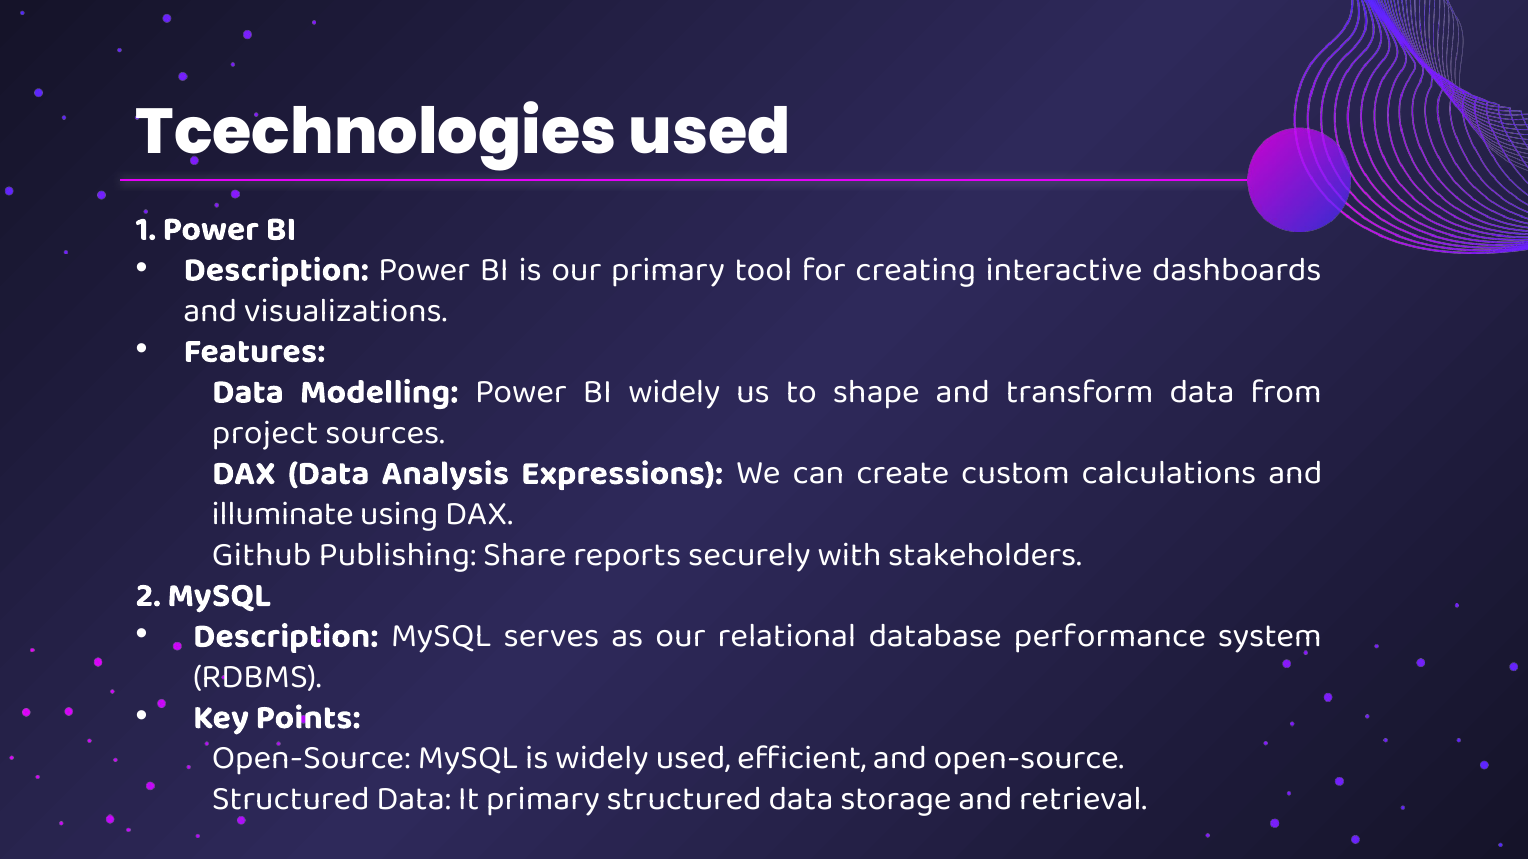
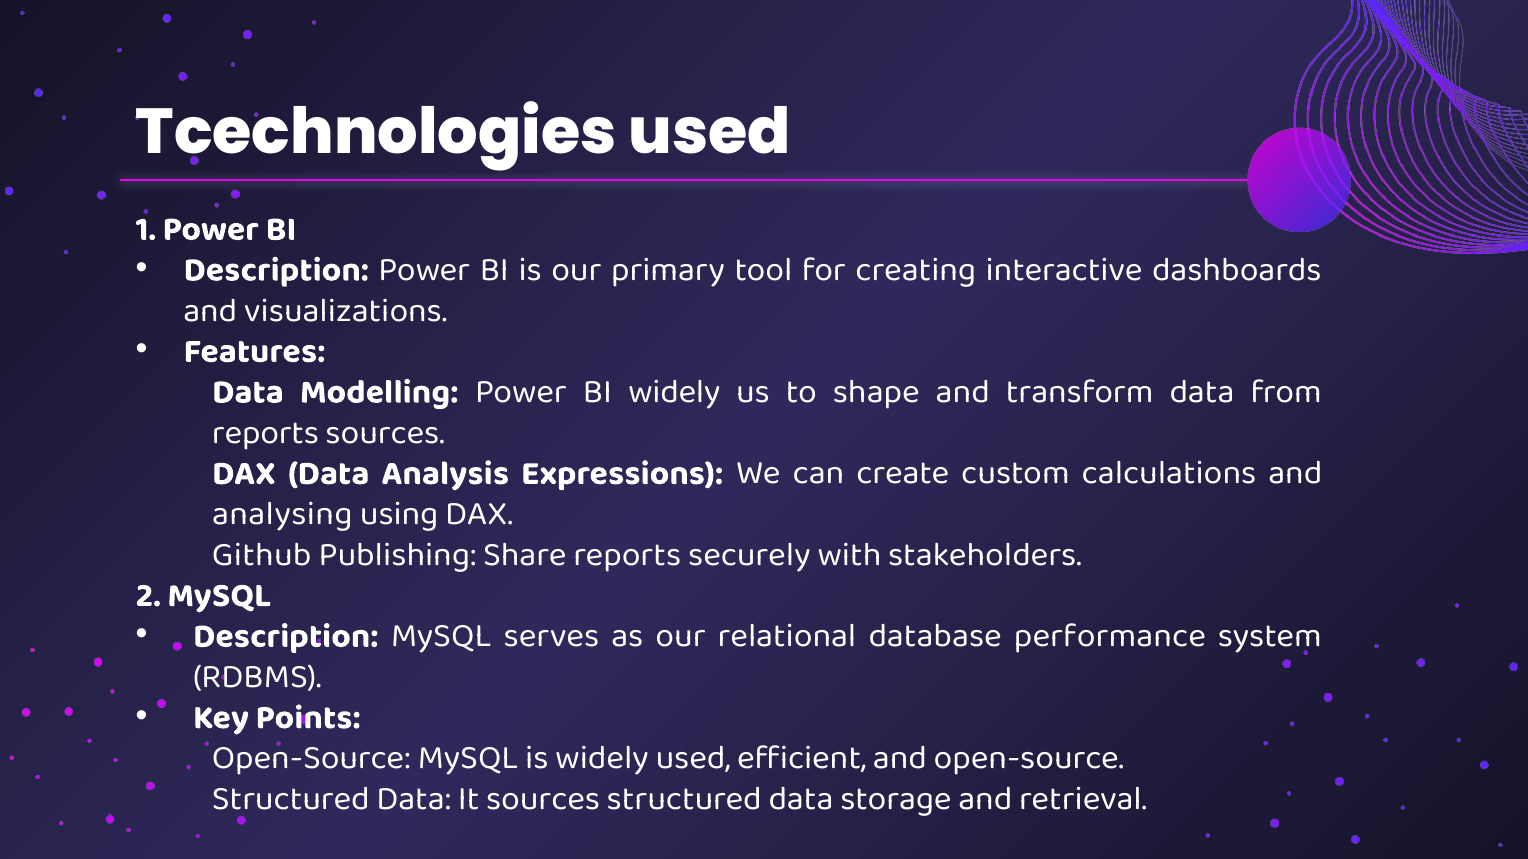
project at (265, 432): project -> reports
illuminate: illuminate -> analysing
It primary: primary -> sources
